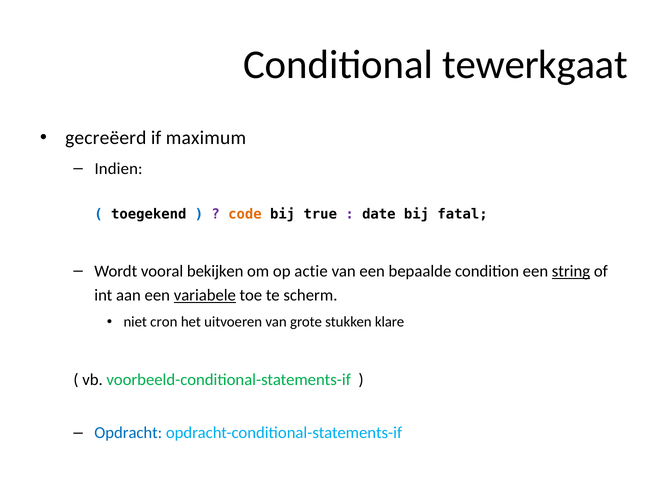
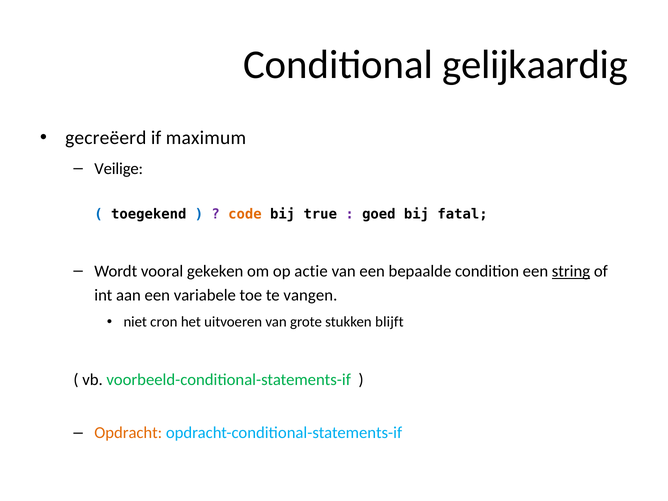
tewerkgaat: tewerkgaat -> gelijkaardig
Indien: Indien -> Veilige
date: date -> goed
bekijken: bekijken -> gekeken
variabele underline: present -> none
scherm: scherm -> vangen
klare: klare -> blijft
Opdracht colour: blue -> orange
